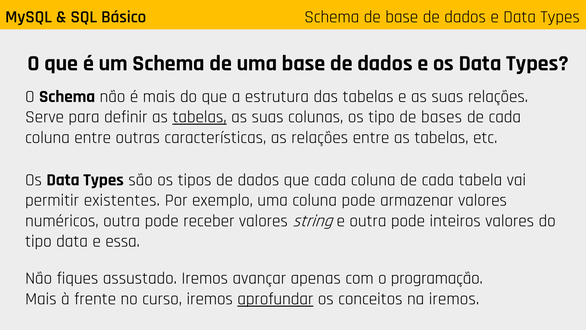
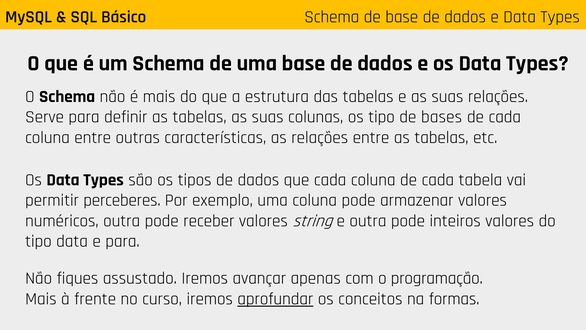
tabelas at (200, 117) underline: present -> none
existentes: existentes -> perceberes
e essa: essa -> para
na iremos: iremos -> formas
